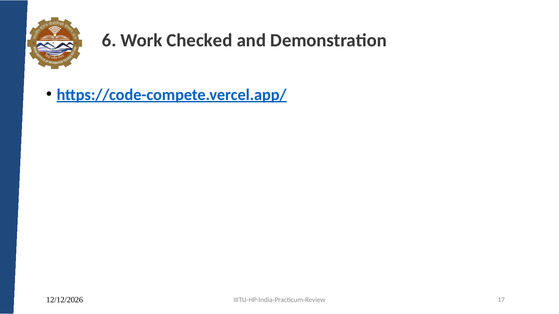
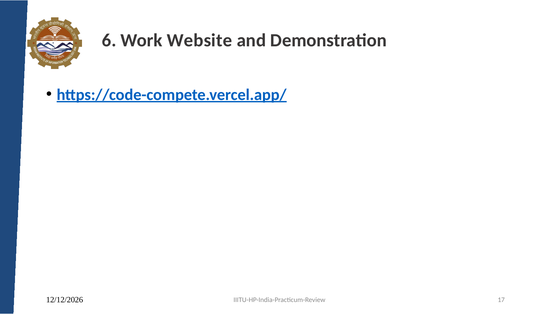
Checked: Checked -> Website
